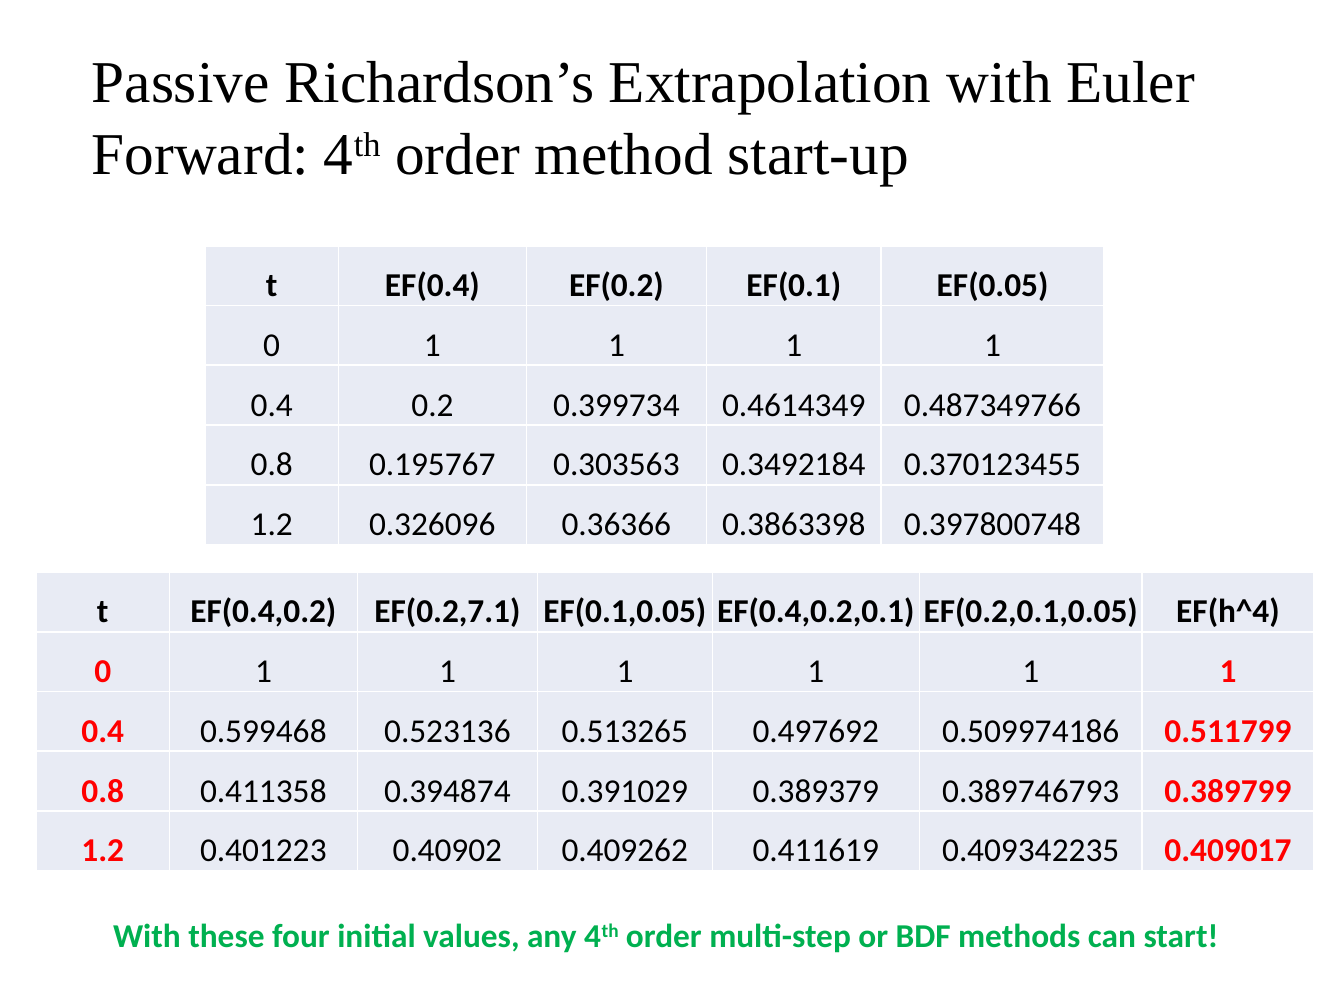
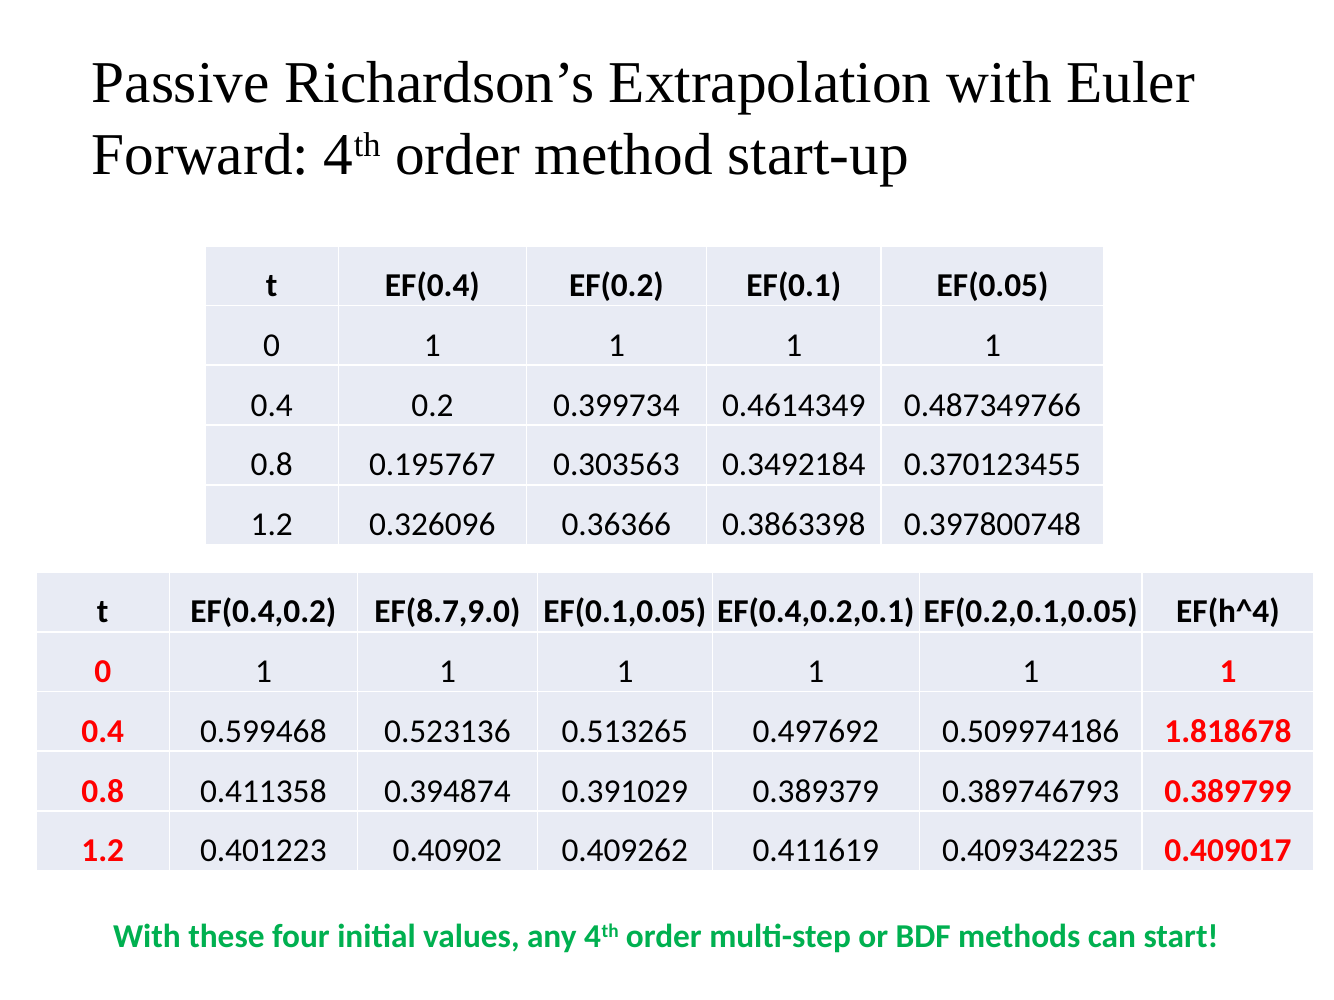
EF(0.2,7.1: EF(0.2,7.1 -> EF(8.7,9.0
0.511799: 0.511799 -> 1.818678
